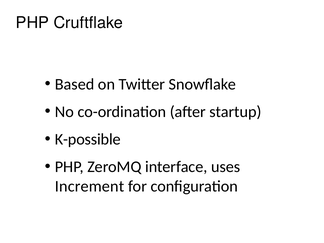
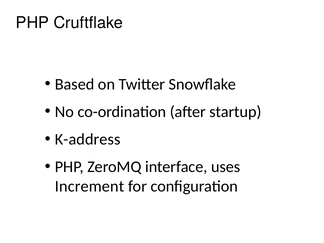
K-possible: K-possible -> K-address
